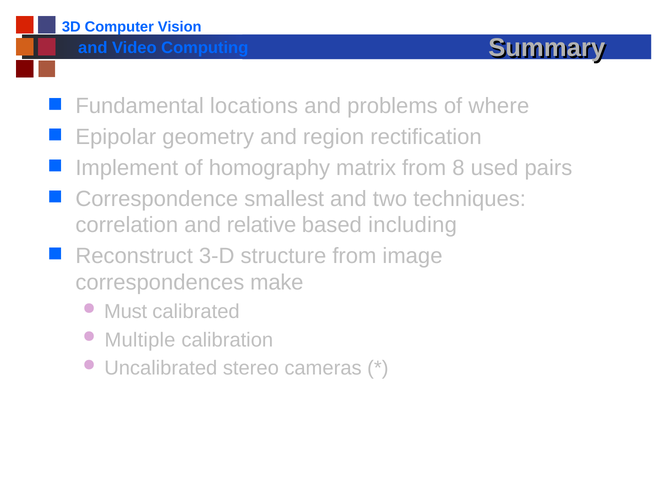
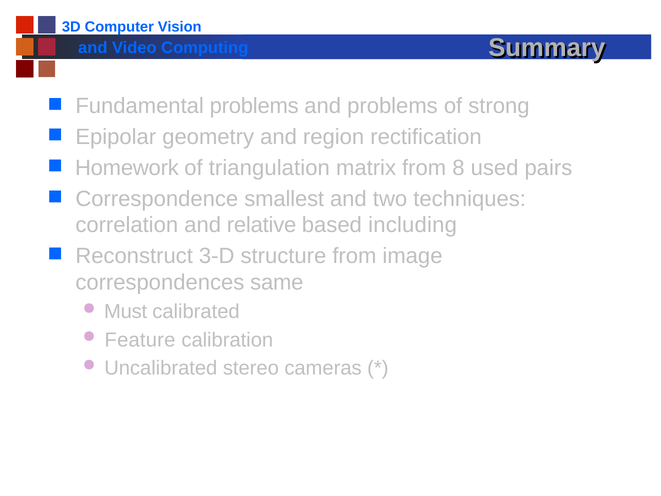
Fundamental locations: locations -> problems
where: where -> strong
Implement: Implement -> Homework
homography: homography -> triangulation
make: make -> same
Multiple: Multiple -> Feature
